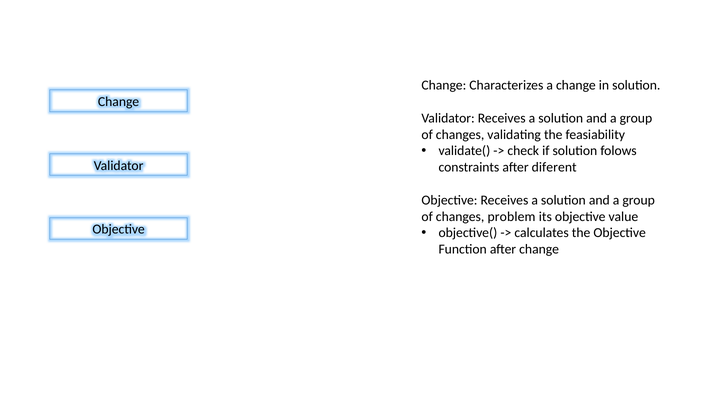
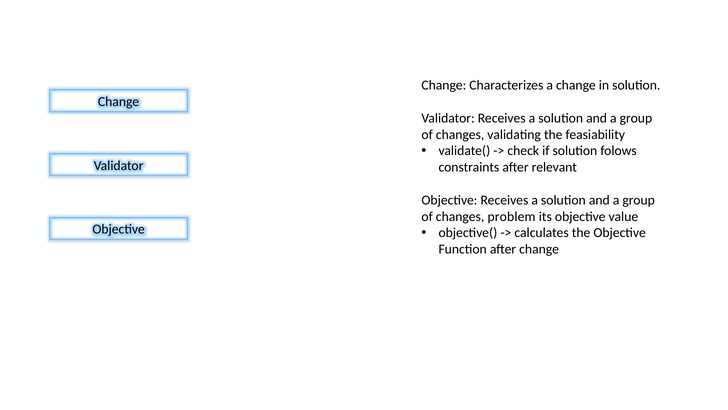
diferent: diferent -> relevant
